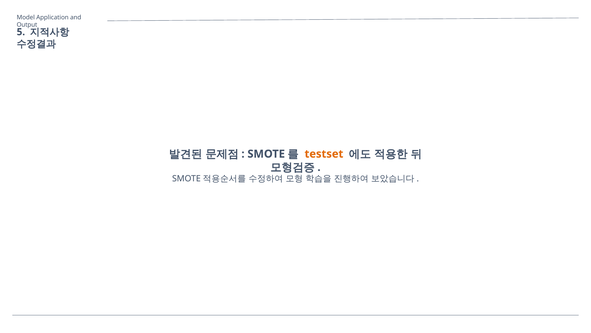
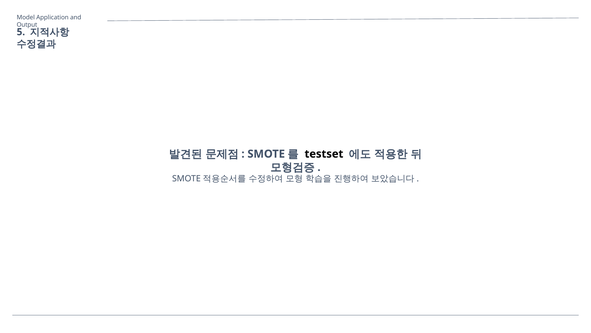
testset colour: orange -> black
